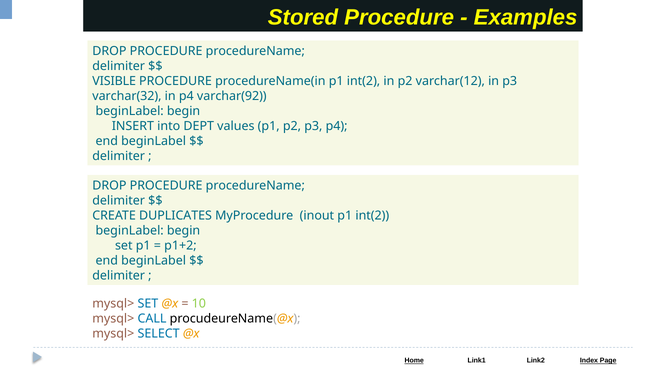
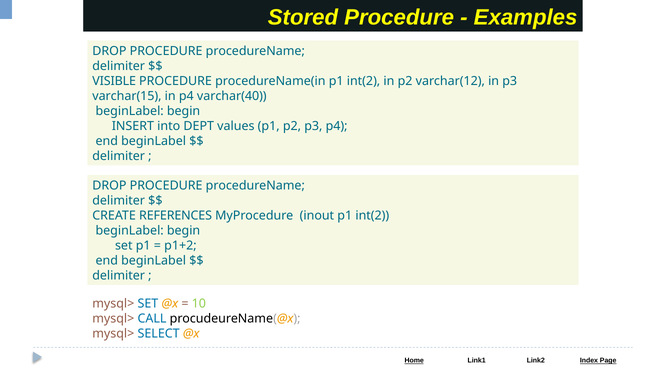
varchar(32: varchar(32 -> varchar(15
varchar(92: varchar(92 -> varchar(40
DUPLICATES: DUPLICATES -> REFERENCES
